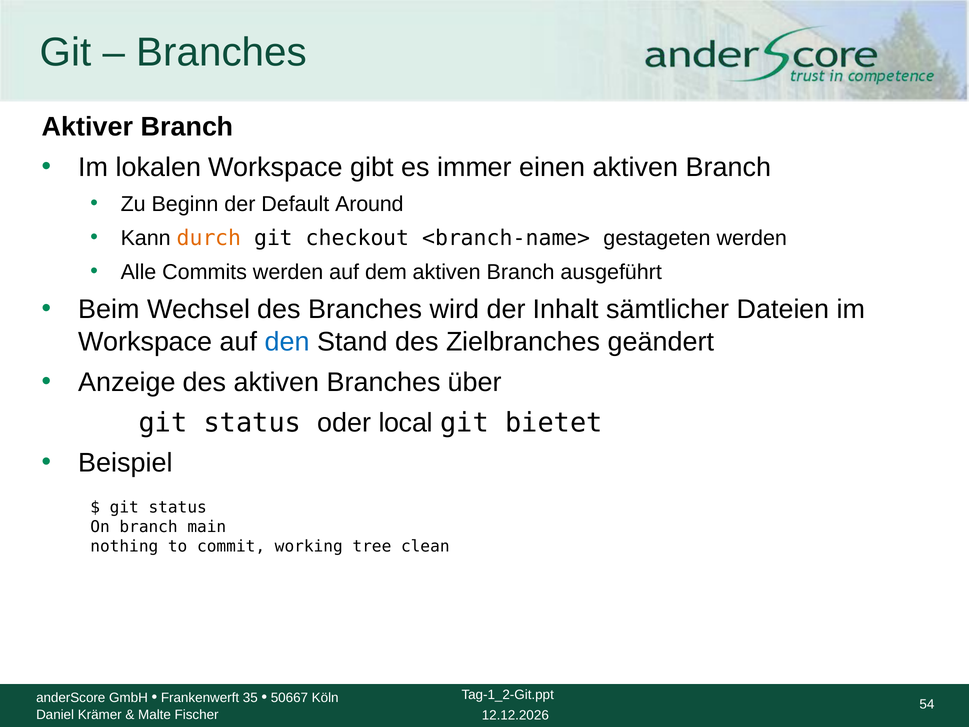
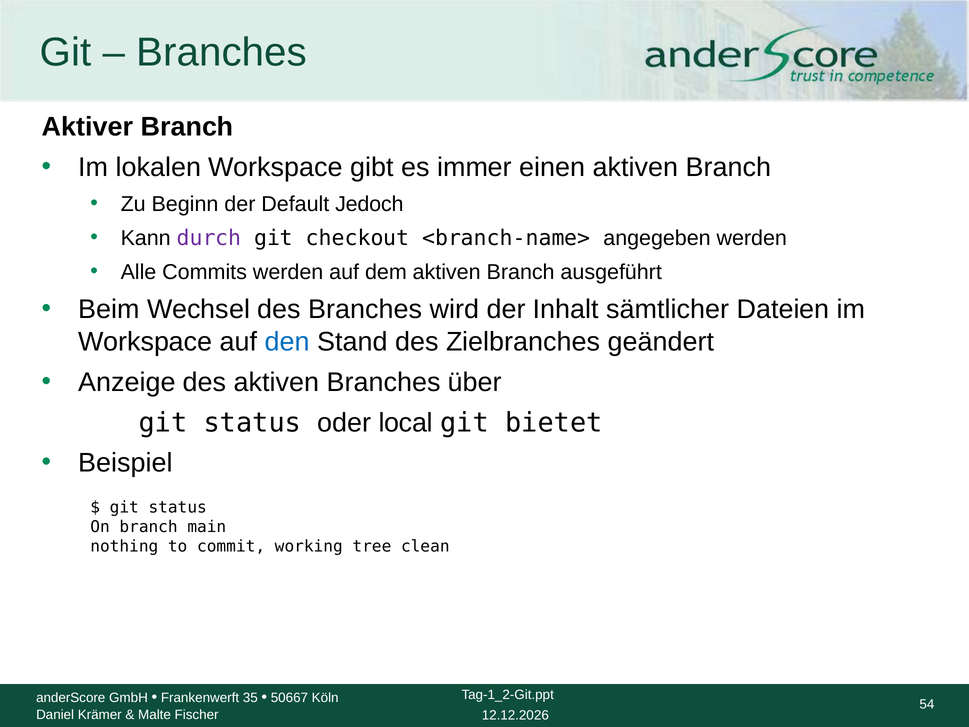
Around: Around -> Jedoch
durch colour: orange -> purple
gestageten: gestageten -> angegeben
